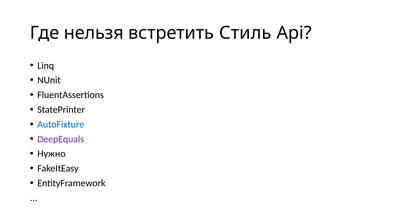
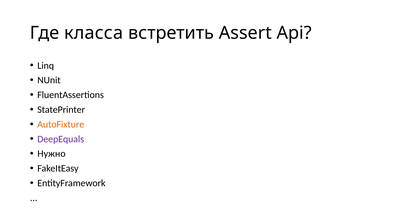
нельзя: нельзя -> класса
Стиль: Стиль -> Assert
AutoFixture colour: blue -> orange
